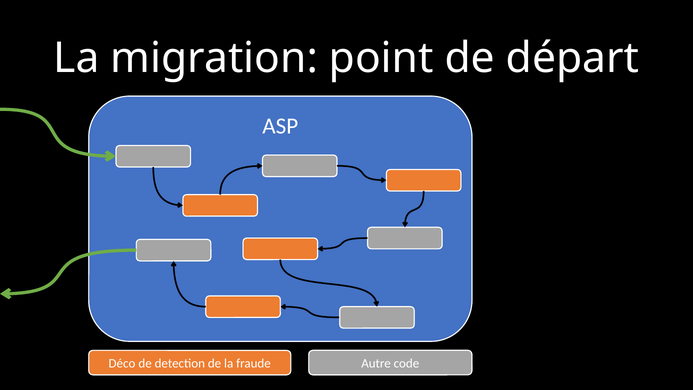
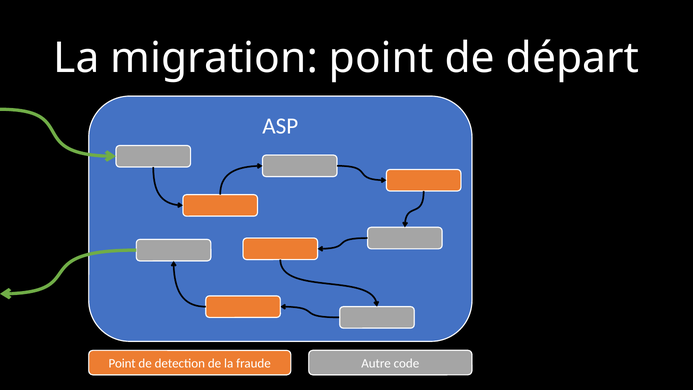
Déco at (122, 363): Déco -> Point
